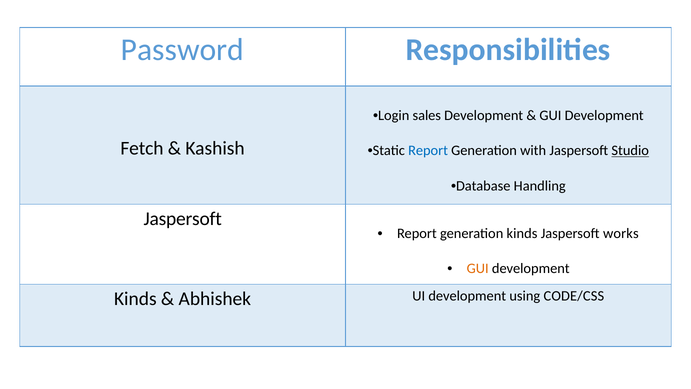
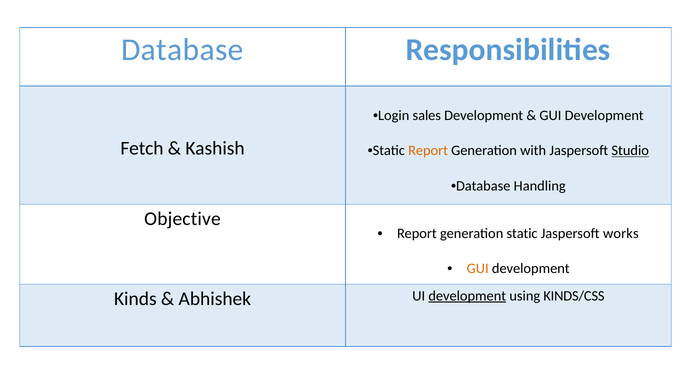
Password at (182, 50): Password -> Database
Report at (428, 150) colour: blue -> orange
Jaspersoft at (183, 219): Jaspersoft -> Objective
generation kinds: kinds -> static
development at (467, 296) underline: none -> present
CODE/CSS: CODE/CSS -> KINDS/CSS
